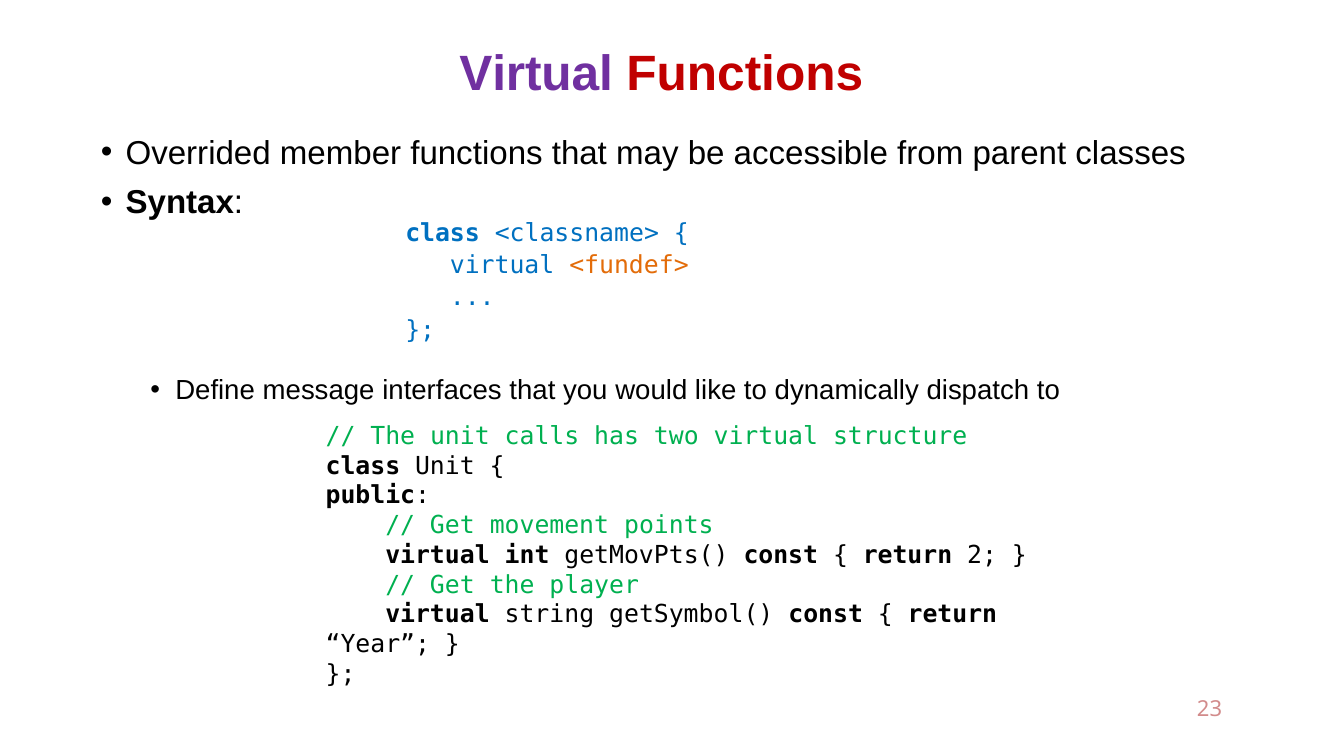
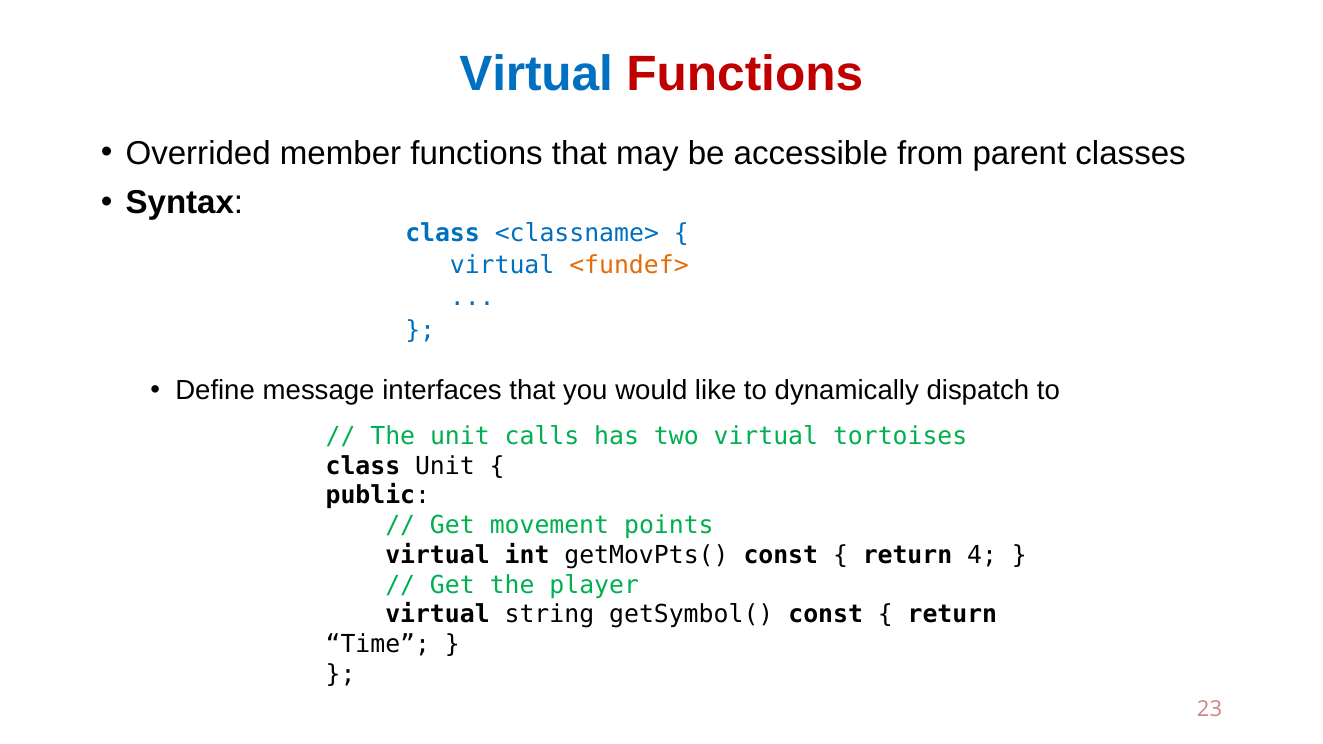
Virtual at (536, 74) colour: purple -> blue
structure: structure -> tortoises
2: 2 -> 4
Year: Year -> Time
